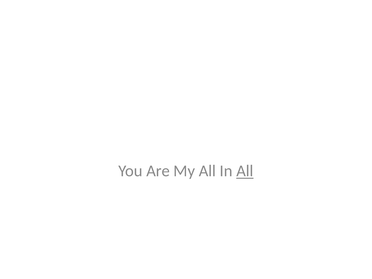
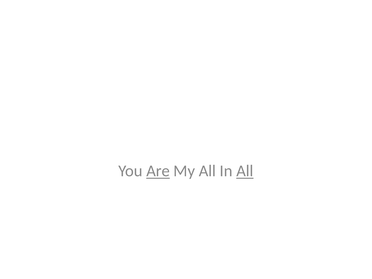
Are underline: none -> present
